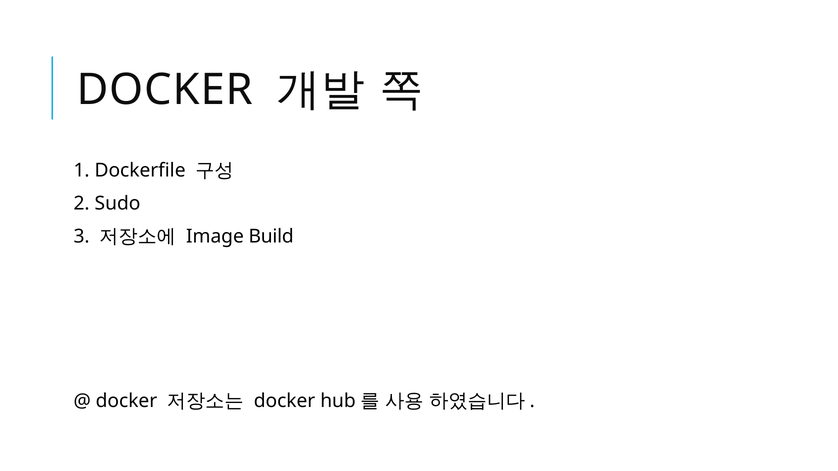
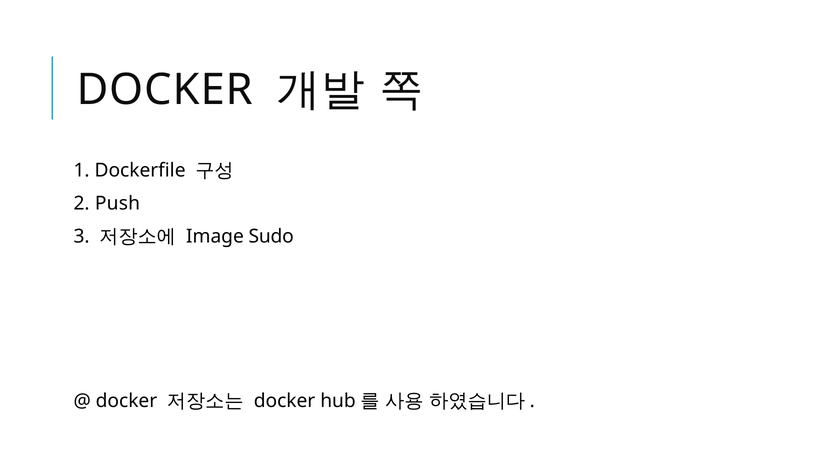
Sudo: Sudo -> Push
Build: Build -> Sudo
